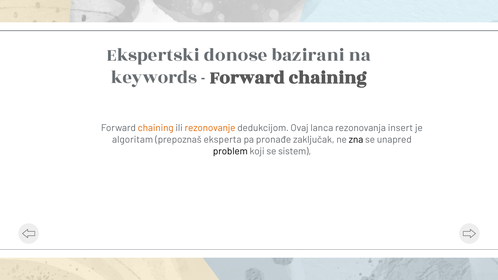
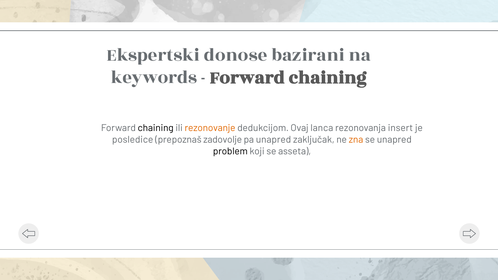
chaining at (156, 128) colour: orange -> black
algoritam: algoritam -> posledice
eksperta: eksperta -> zadovolje
pa pronađe: pronađe -> unapred
zna colour: black -> orange
sistem: sistem -> asseta
